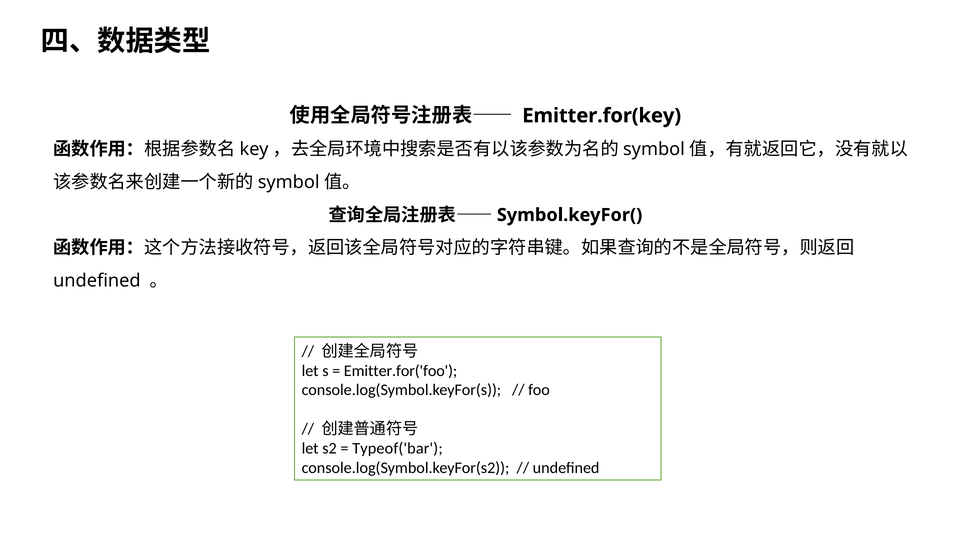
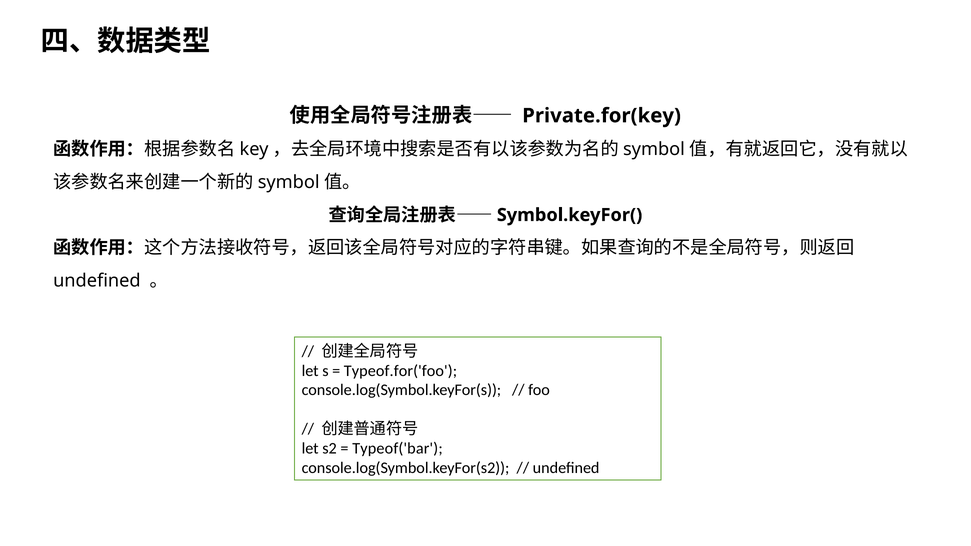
Emitter.for(key: Emitter.for(key -> Private.for(key
Emitter.for('foo: Emitter.for('foo -> Typeof.for('foo
